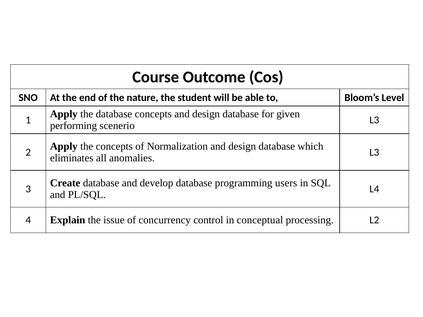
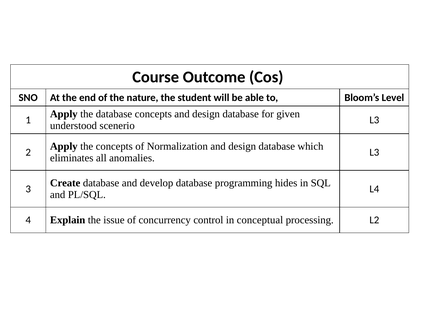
performing: performing -> understood
users: users -> hides
